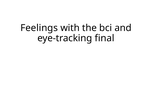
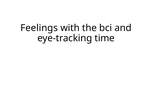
final: final -> time
